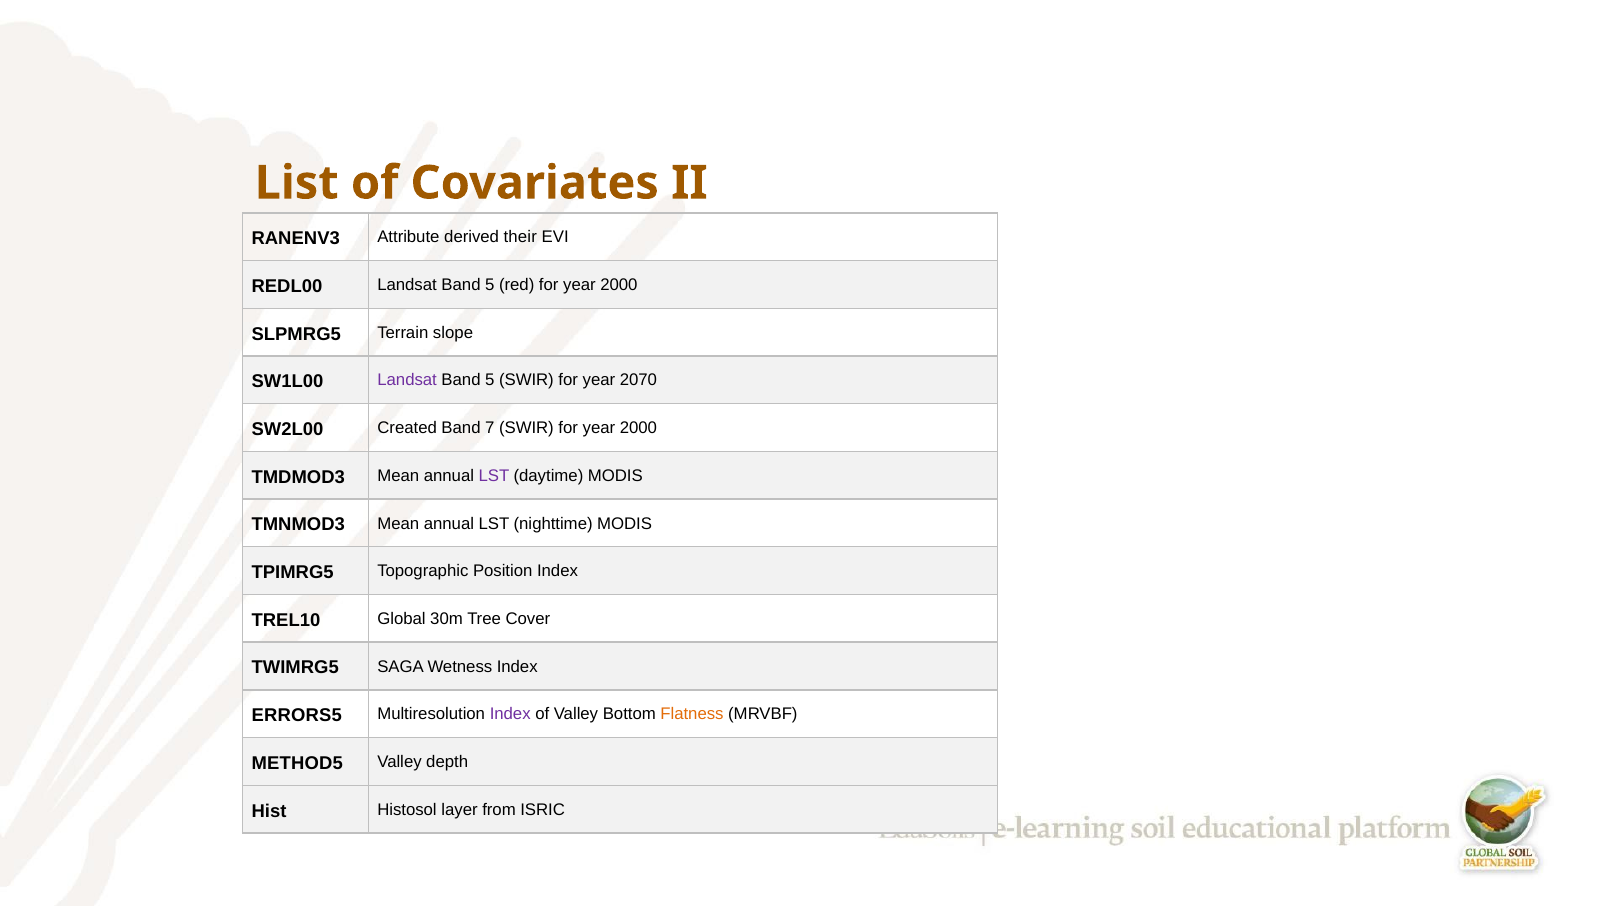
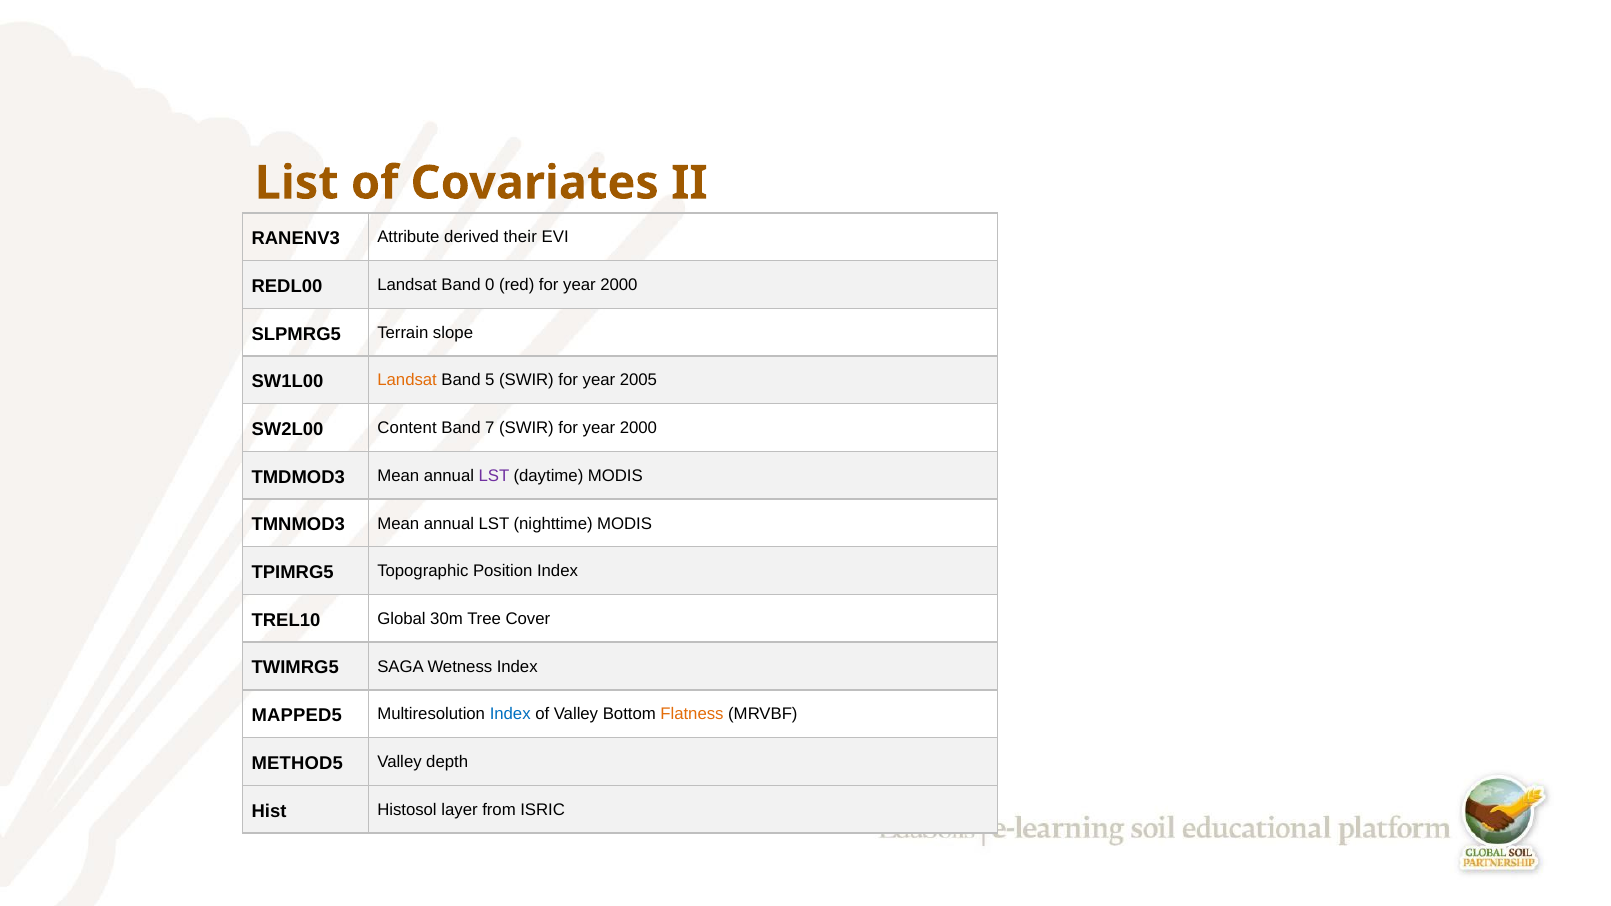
REDL00 Landsat Band 5: 5 -> 0
Landsat at (407, 380) colour: purple -> orange
2070: 2070 -> 2005
Created: Created -> Content
ERRORS5: ERRORS5 -> MAPPED5
Index at (510, 714) colour: purple -> blue
